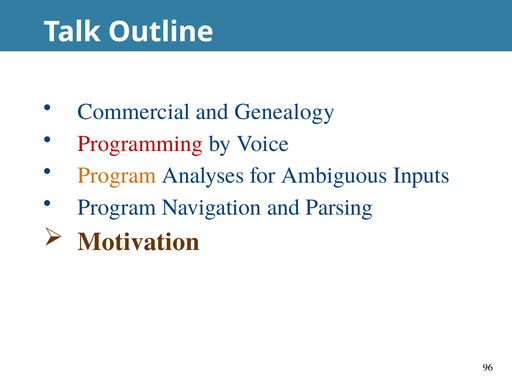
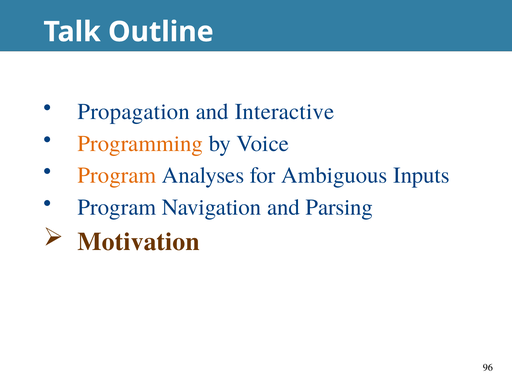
Commercial: Commercial -> Propagation
Genealogy: Genealogy -> Interactive
Programming colour: red -> orange
